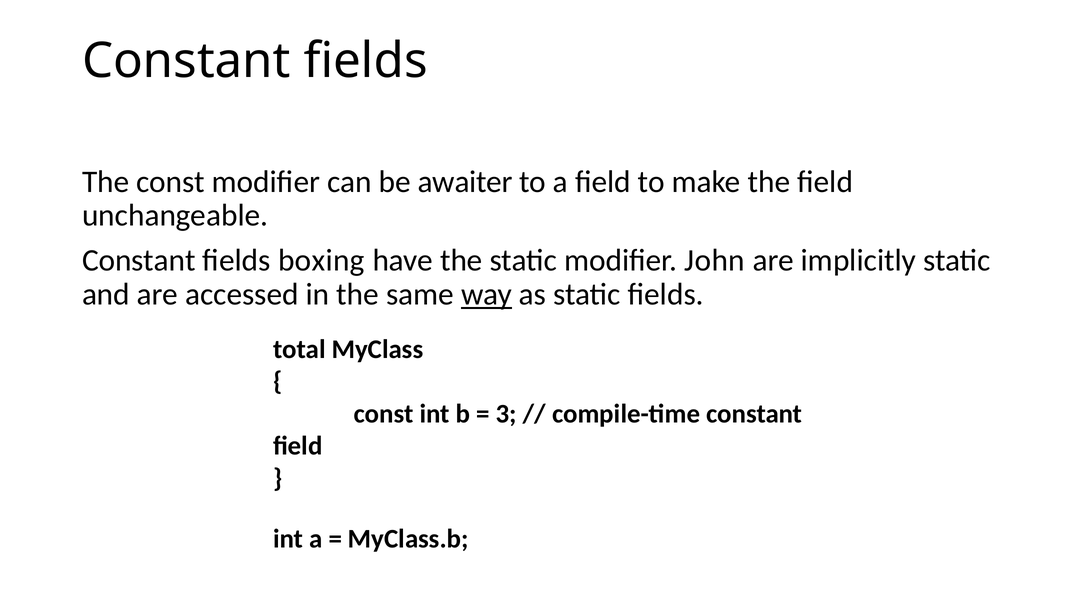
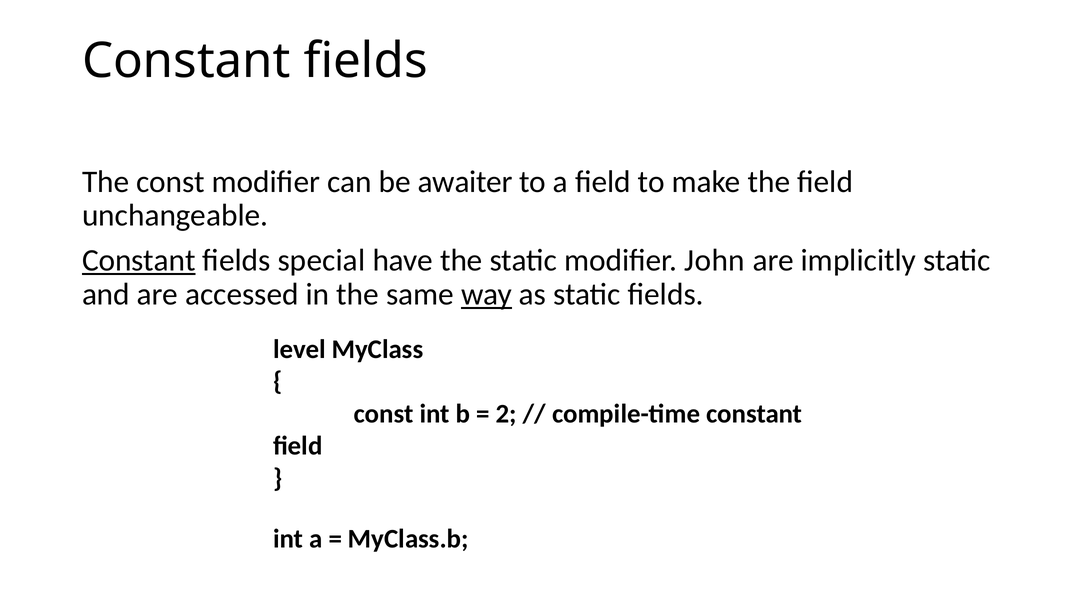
Constant at (139, 261) underline: none -> present
boxing: boxing -> special
total: total -> level
3: 3 -> 2
